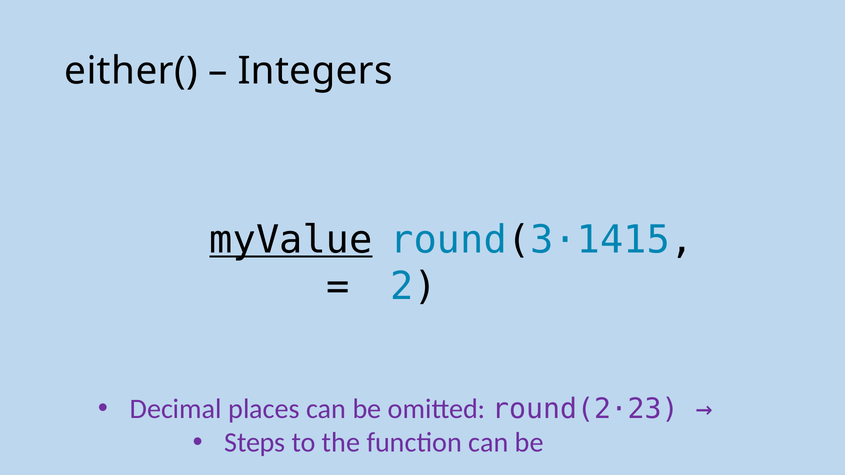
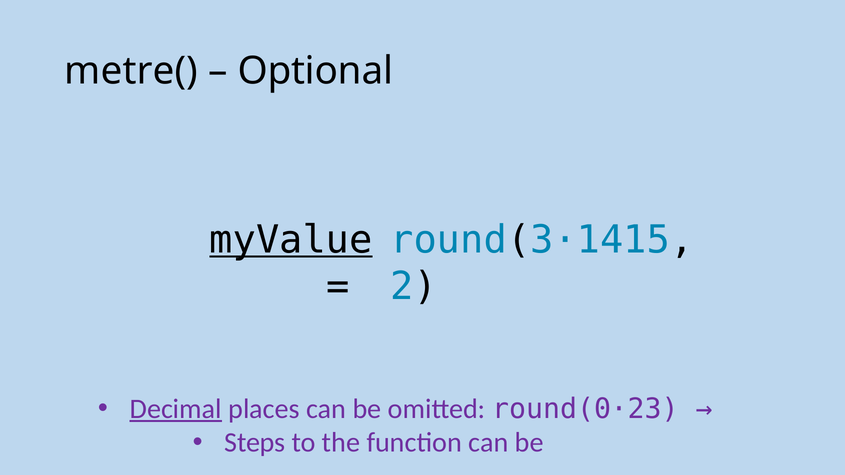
either(: either( -> metre(
Integers: Integers -> Optional
Decimal underline: none -> present
round(2·23: round(2·23 -> round(0·23
